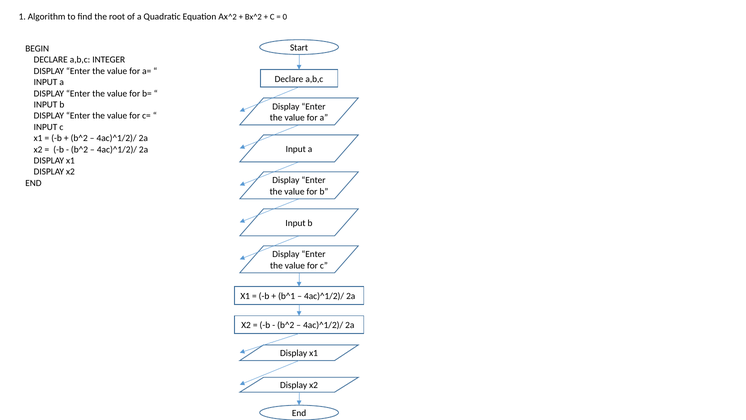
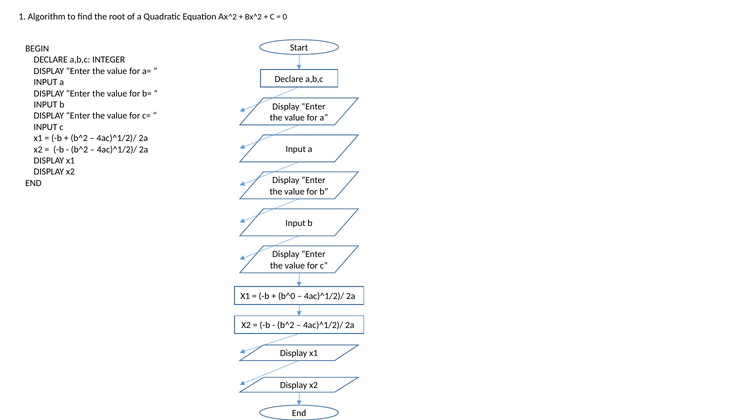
b^1: b^1 -> b^0
